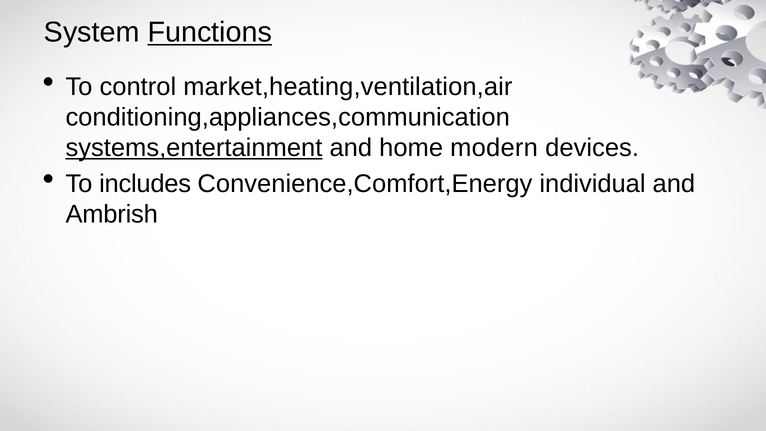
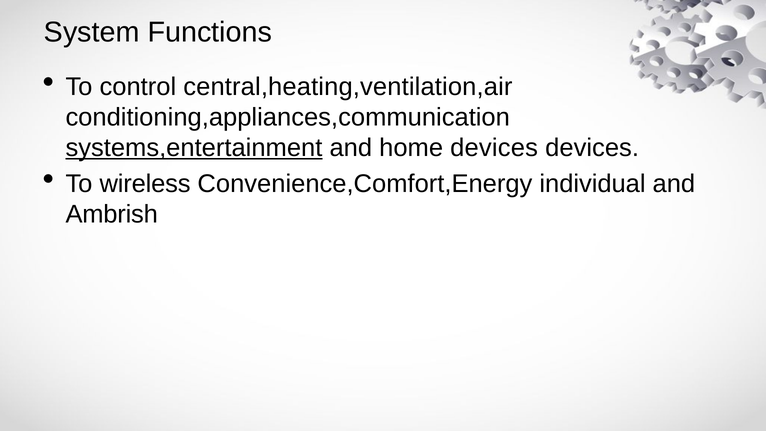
Functions underline: present -> none
market,heating,ventilation,air: market,heating,ventilation,air -> central,heating,ventilation,air
home modern: modern -> devices
includes: includes -> wireless
